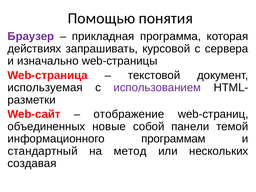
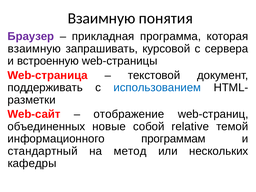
Помощью at (101, 18): Помощью -> Взаимную
действиях at (34, 49): действиях -> взаимную
изначально: изначально -> встроенную
используемая: используемая -> поддерживать
использованием colour: purple -> blue
панели: панели -> relative
создавая: создавая -> кафедры
